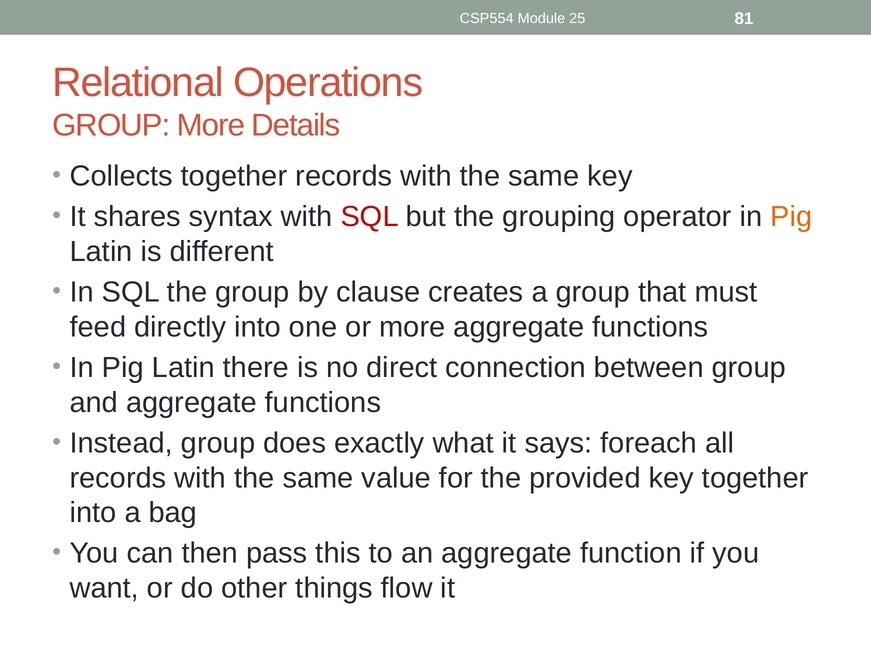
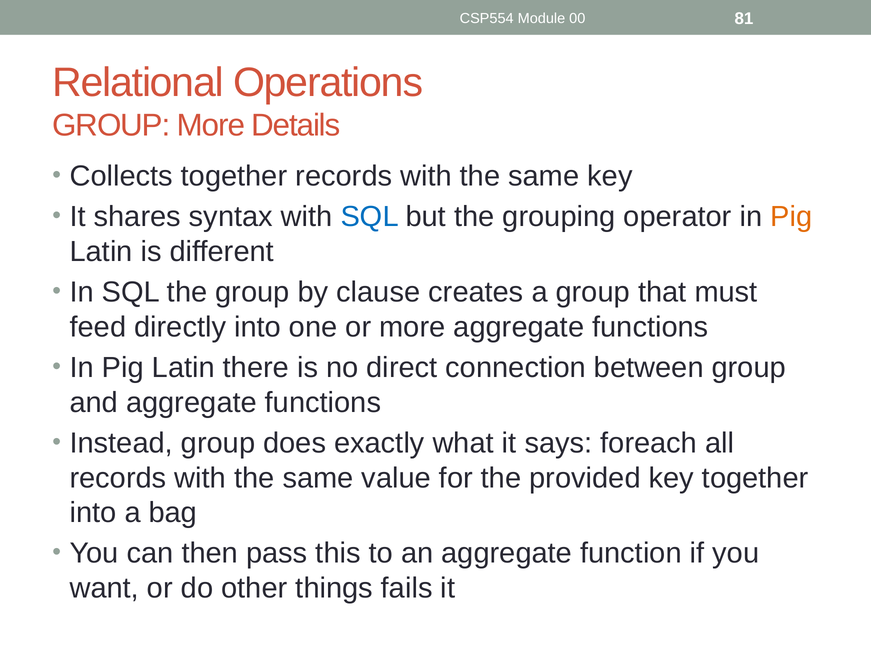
25: 25 -> 00
SQL at (370, 217) colour: red -> blue
flow: flow -> fails
